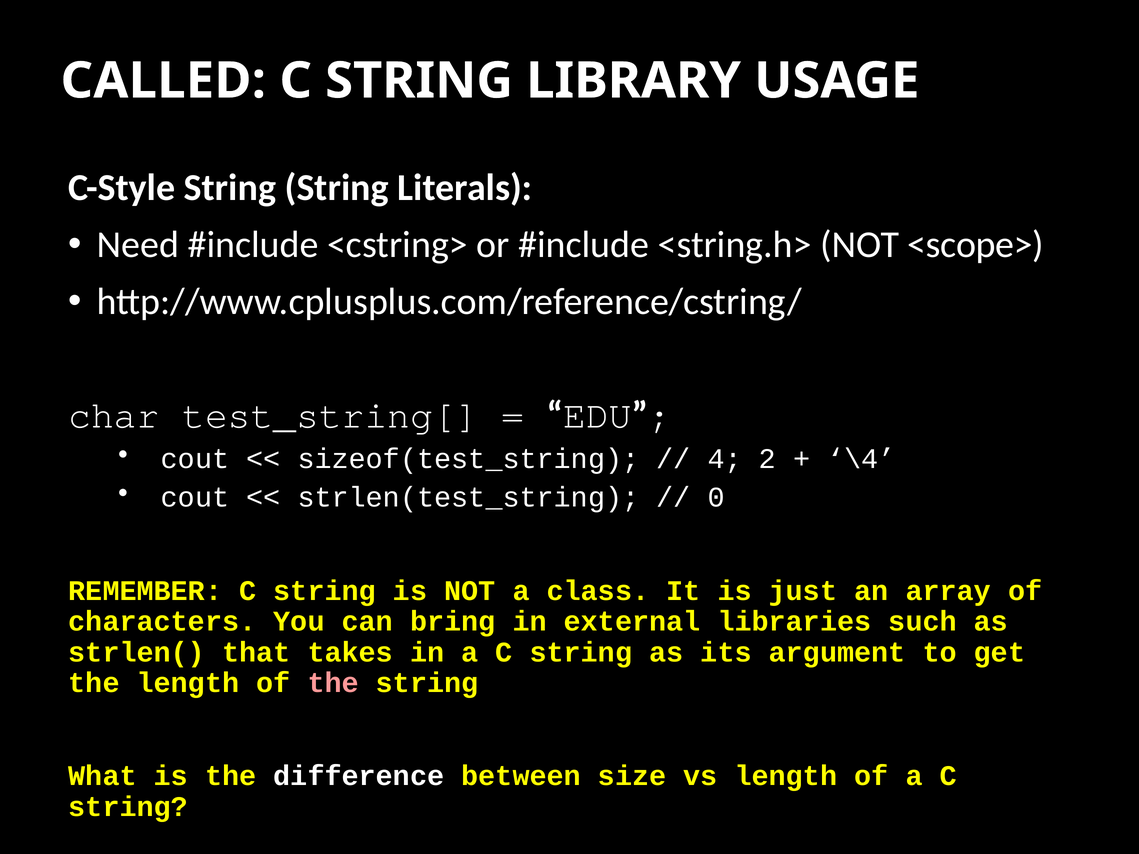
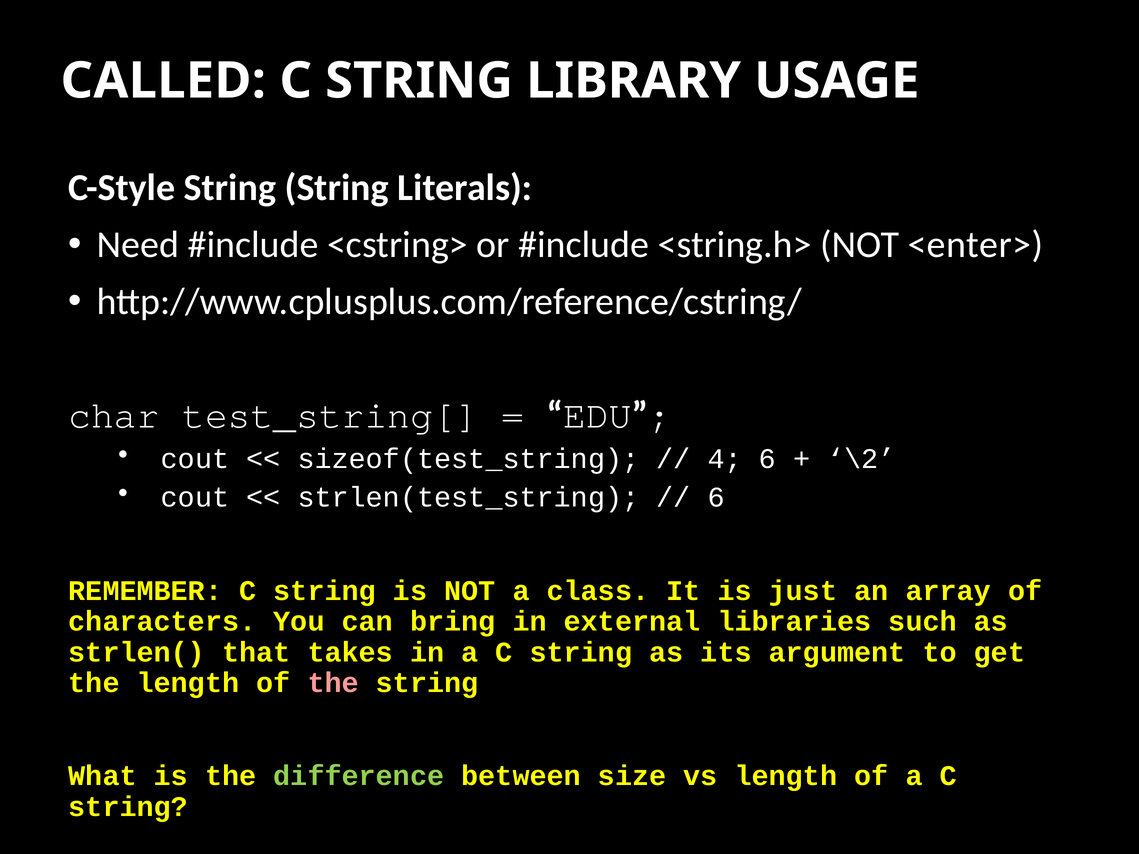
<scope>: <scope> -> <enter>
4 2: 2 -> 6
\4: \4 -> \2
0 at (716, 498): 0 -> 6
difference colour: white -> light green
